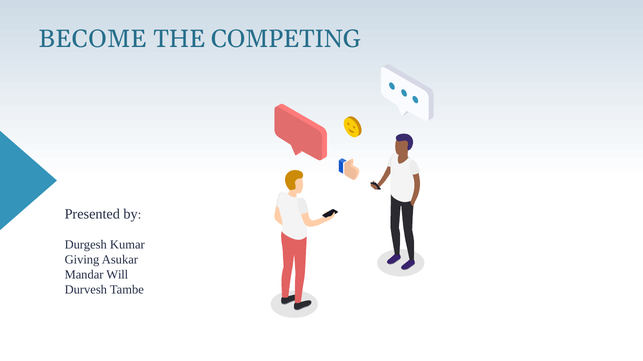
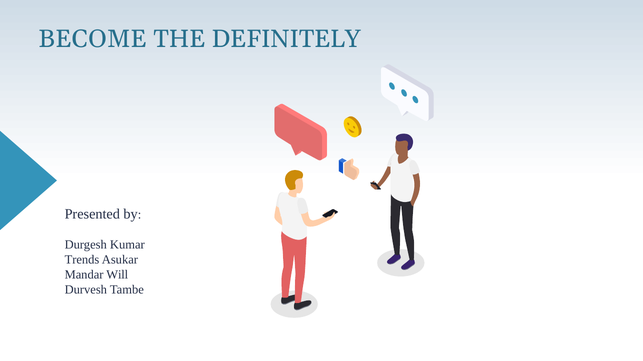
COMPETING: COMPETING -> DEFINITELY
Giving: Giving -> Trends
